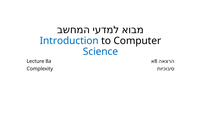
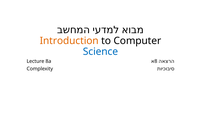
Introduction colour: blue -> orange
